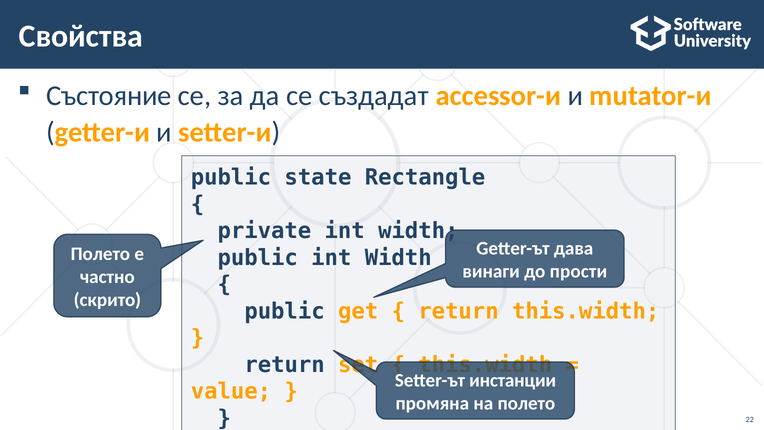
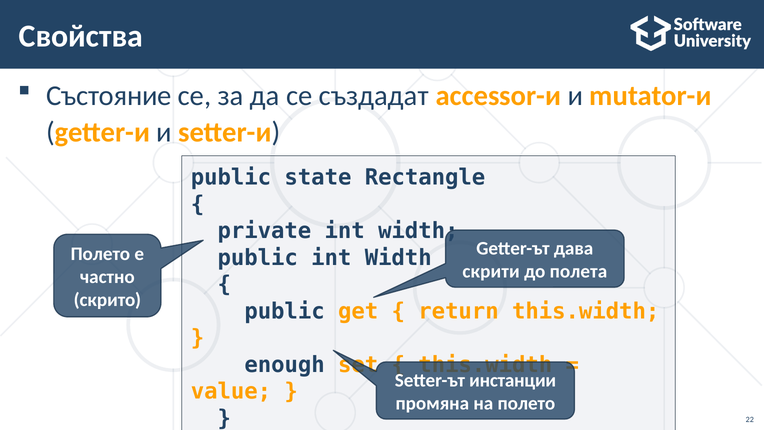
винаги: винаги -> скрити
прости: прости -> полета
return at (285, 365): return -> enough
